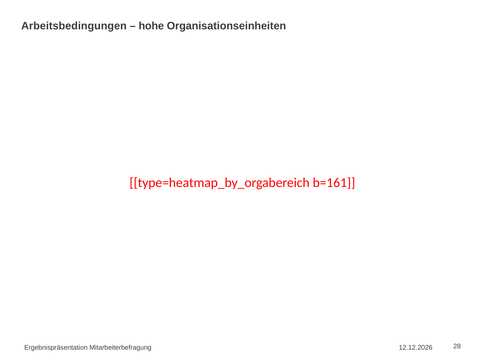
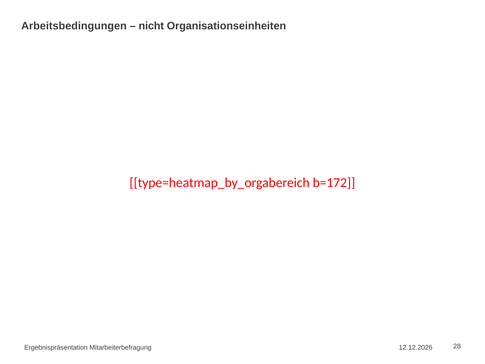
hohe: hohe -> nicht
b=161: b=161 -> b=172
